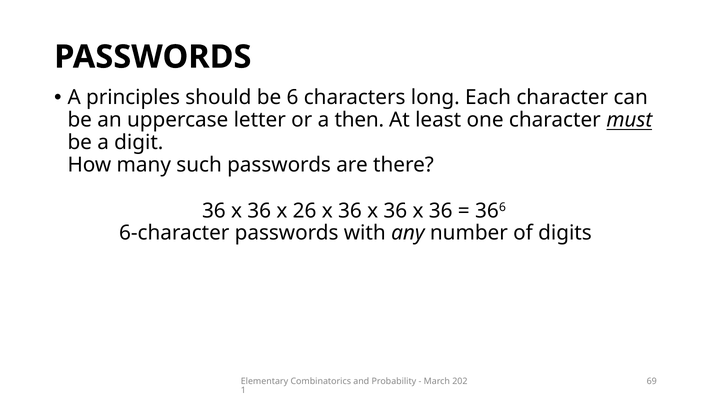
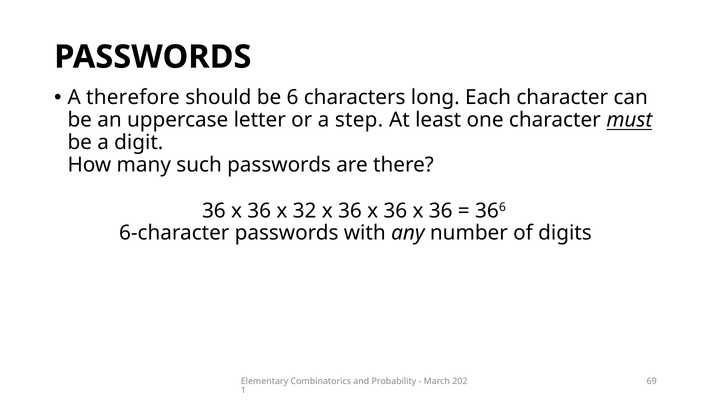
principles: principles -> therefore
then: then -> step
36 x 26: 26 -> 32
